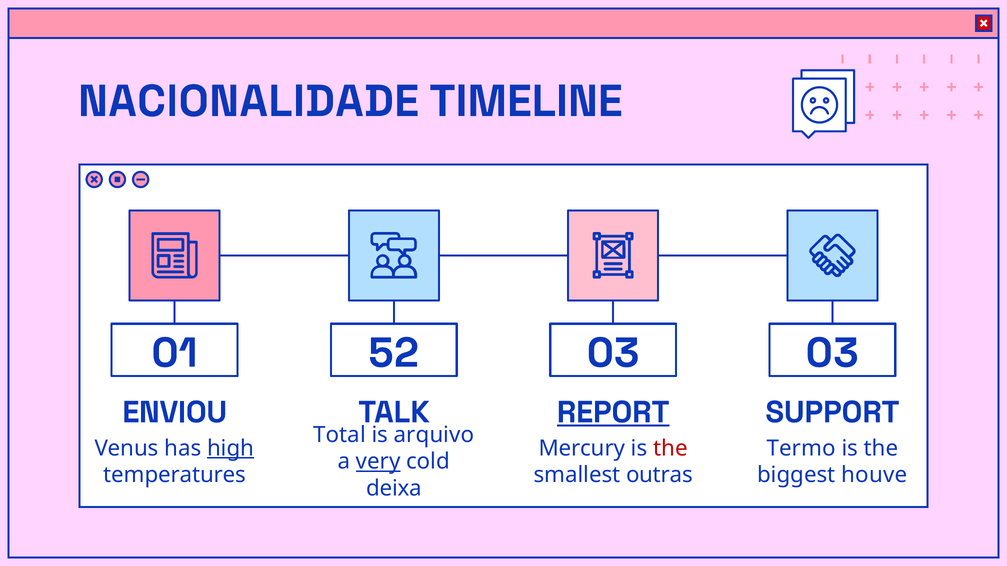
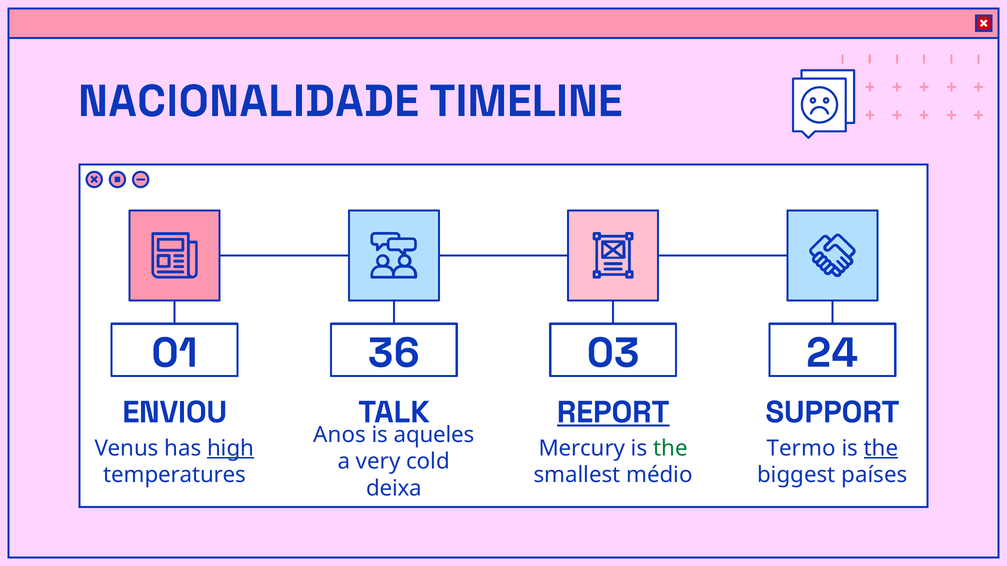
52: 52 -> 36
03 03: 03 -> 24
Total: Total -> Anos
arquivo: arquivo -> aqueles
the at (670, 449) colour: red -> green
the at (881, 449) underline: none -> present
very underline: present -> none
outras: outras -> médio
houve: houve -> países
